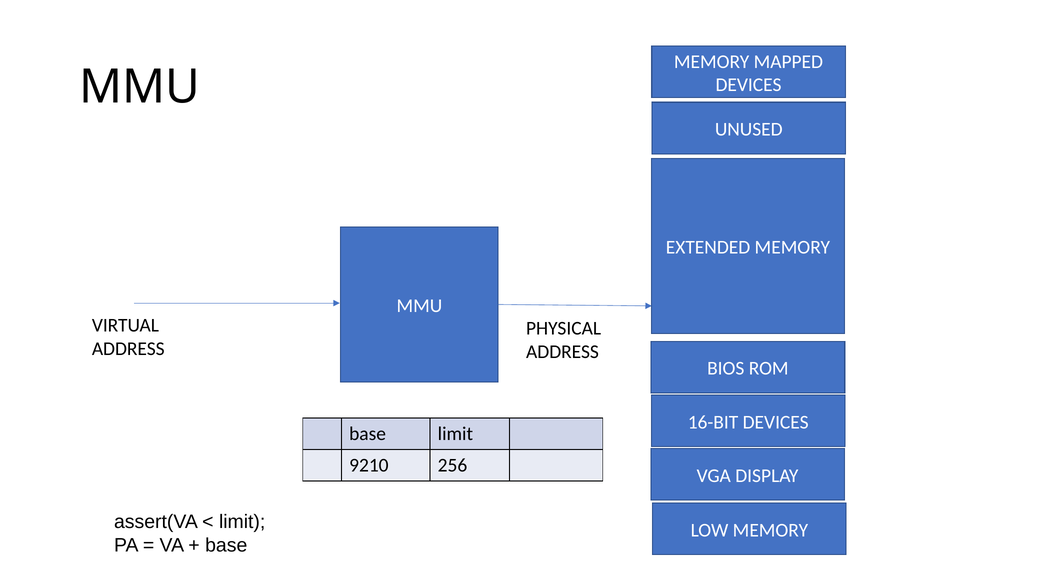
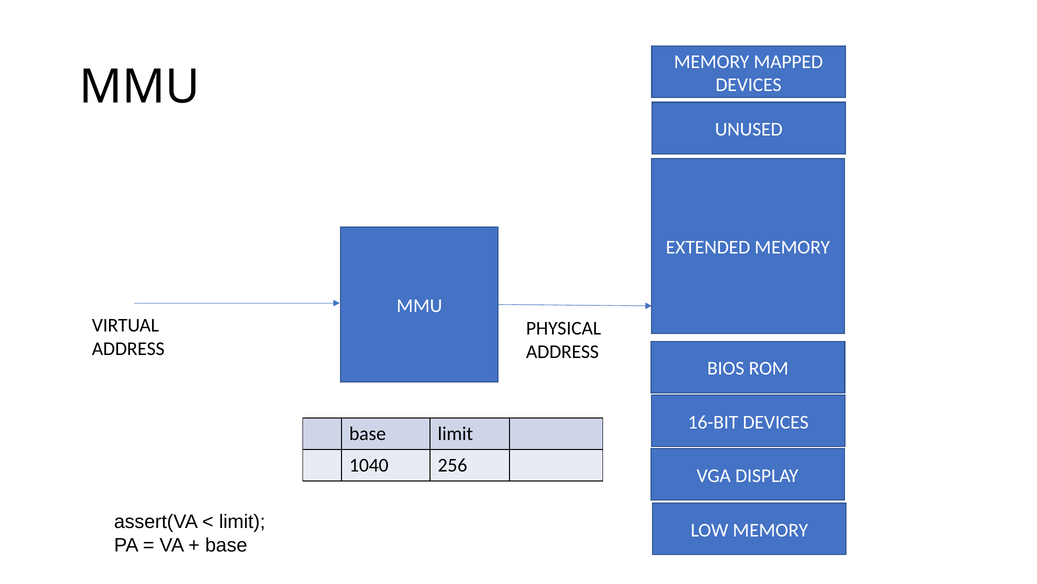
9210: 9210 -> 1040
